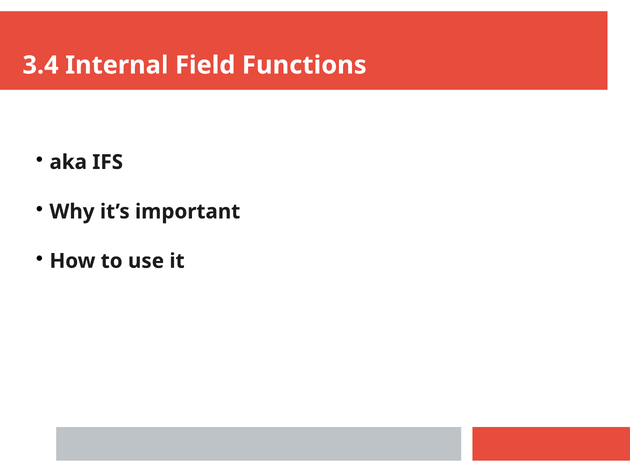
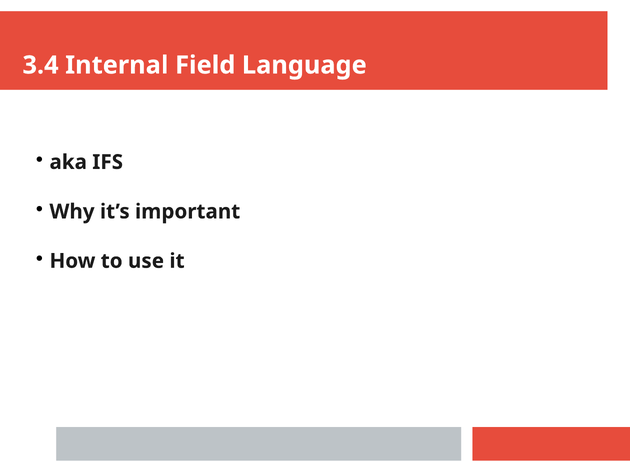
Functions: Functions -> Language
